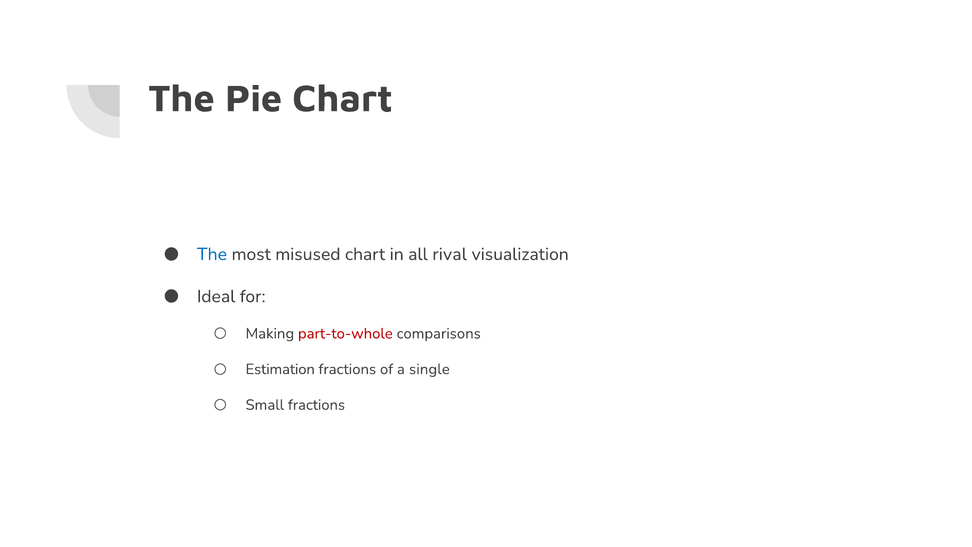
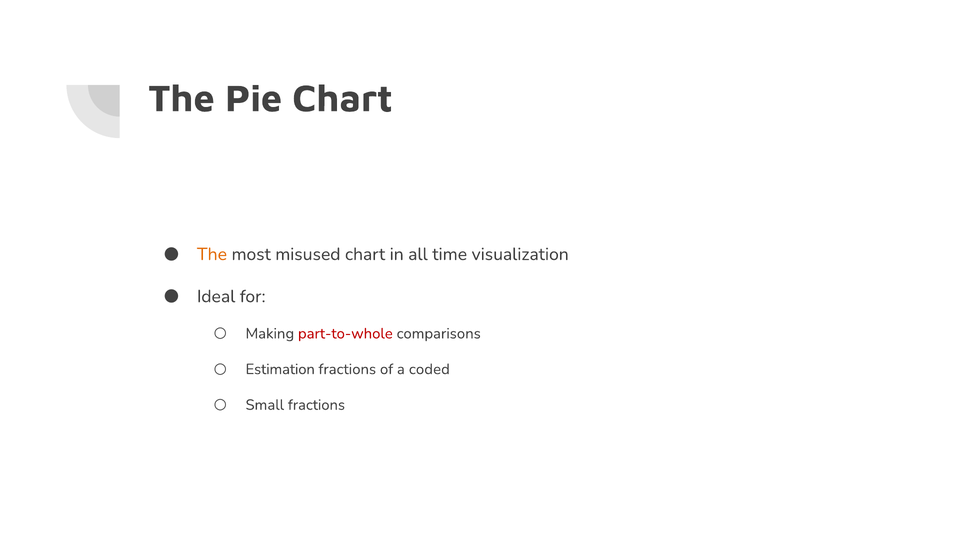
The at (212, 254) colour: blue -> orange
rival: rival -> time
single: single -> coded
